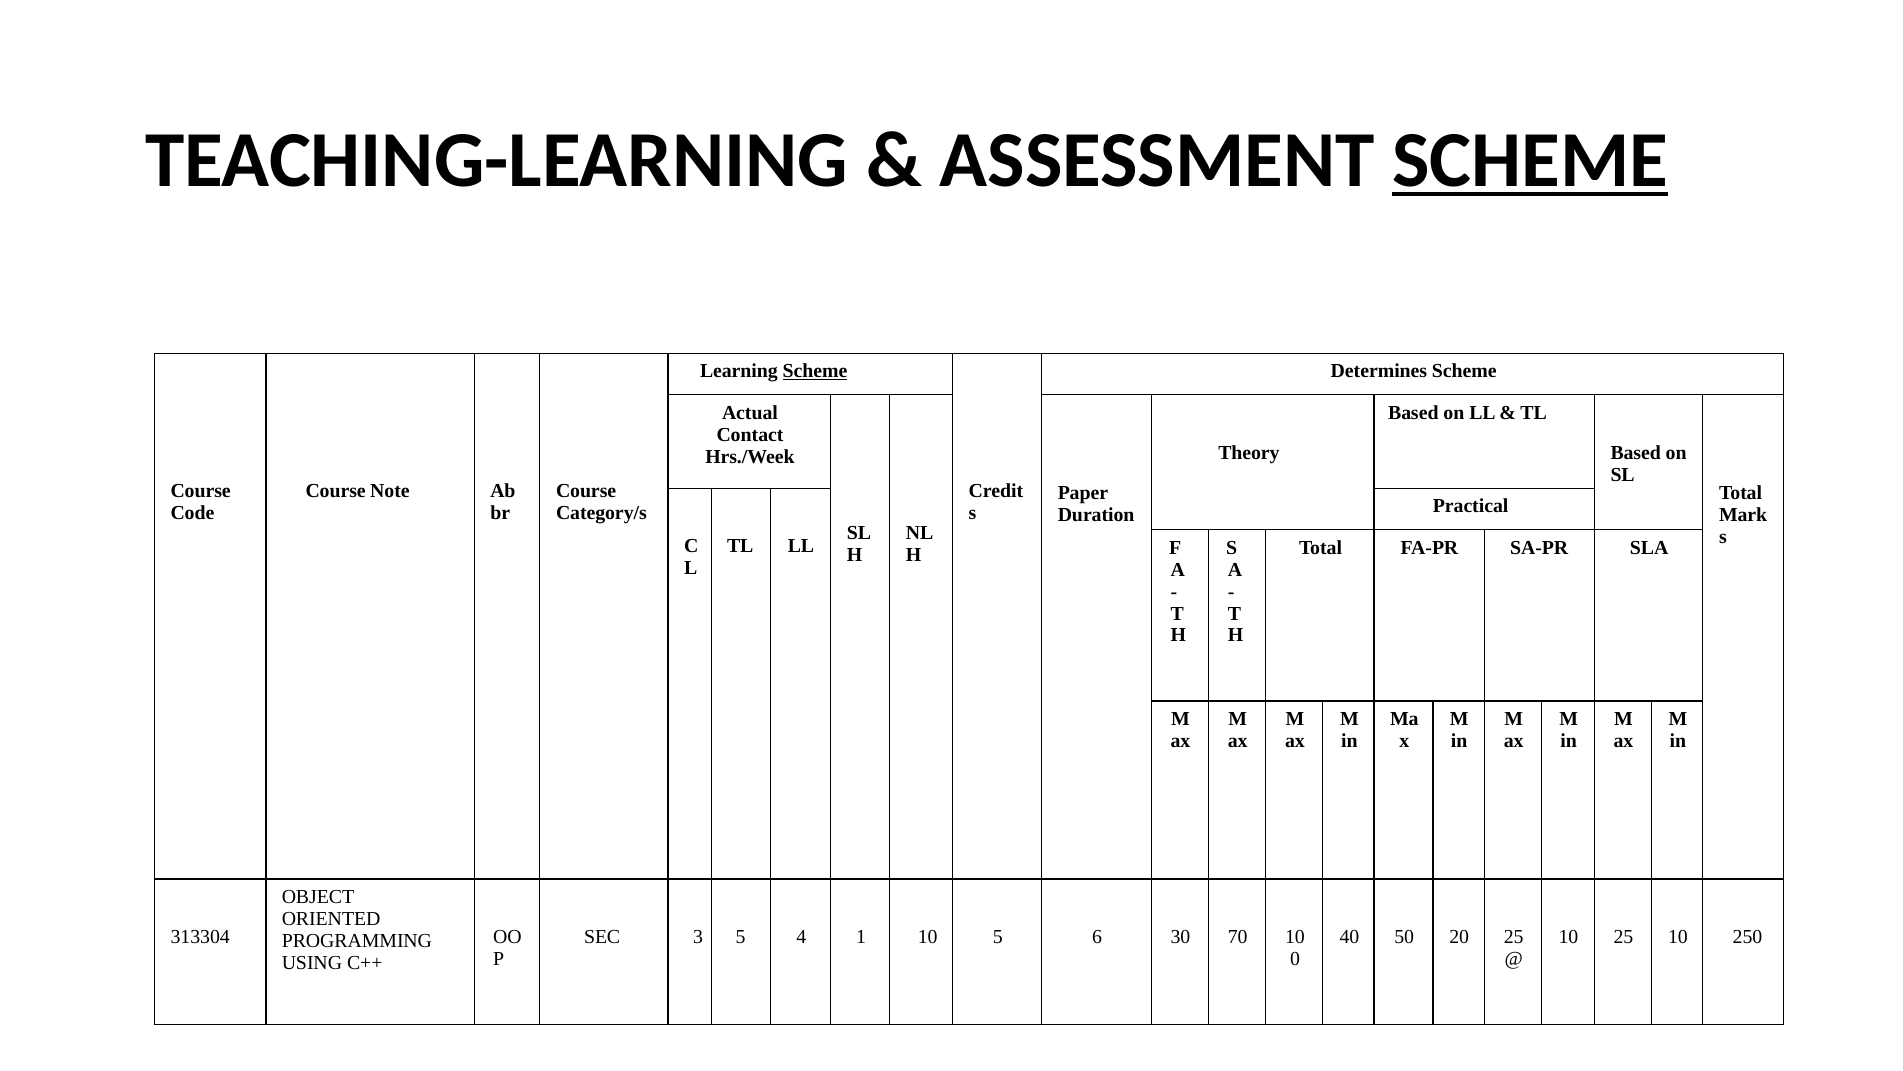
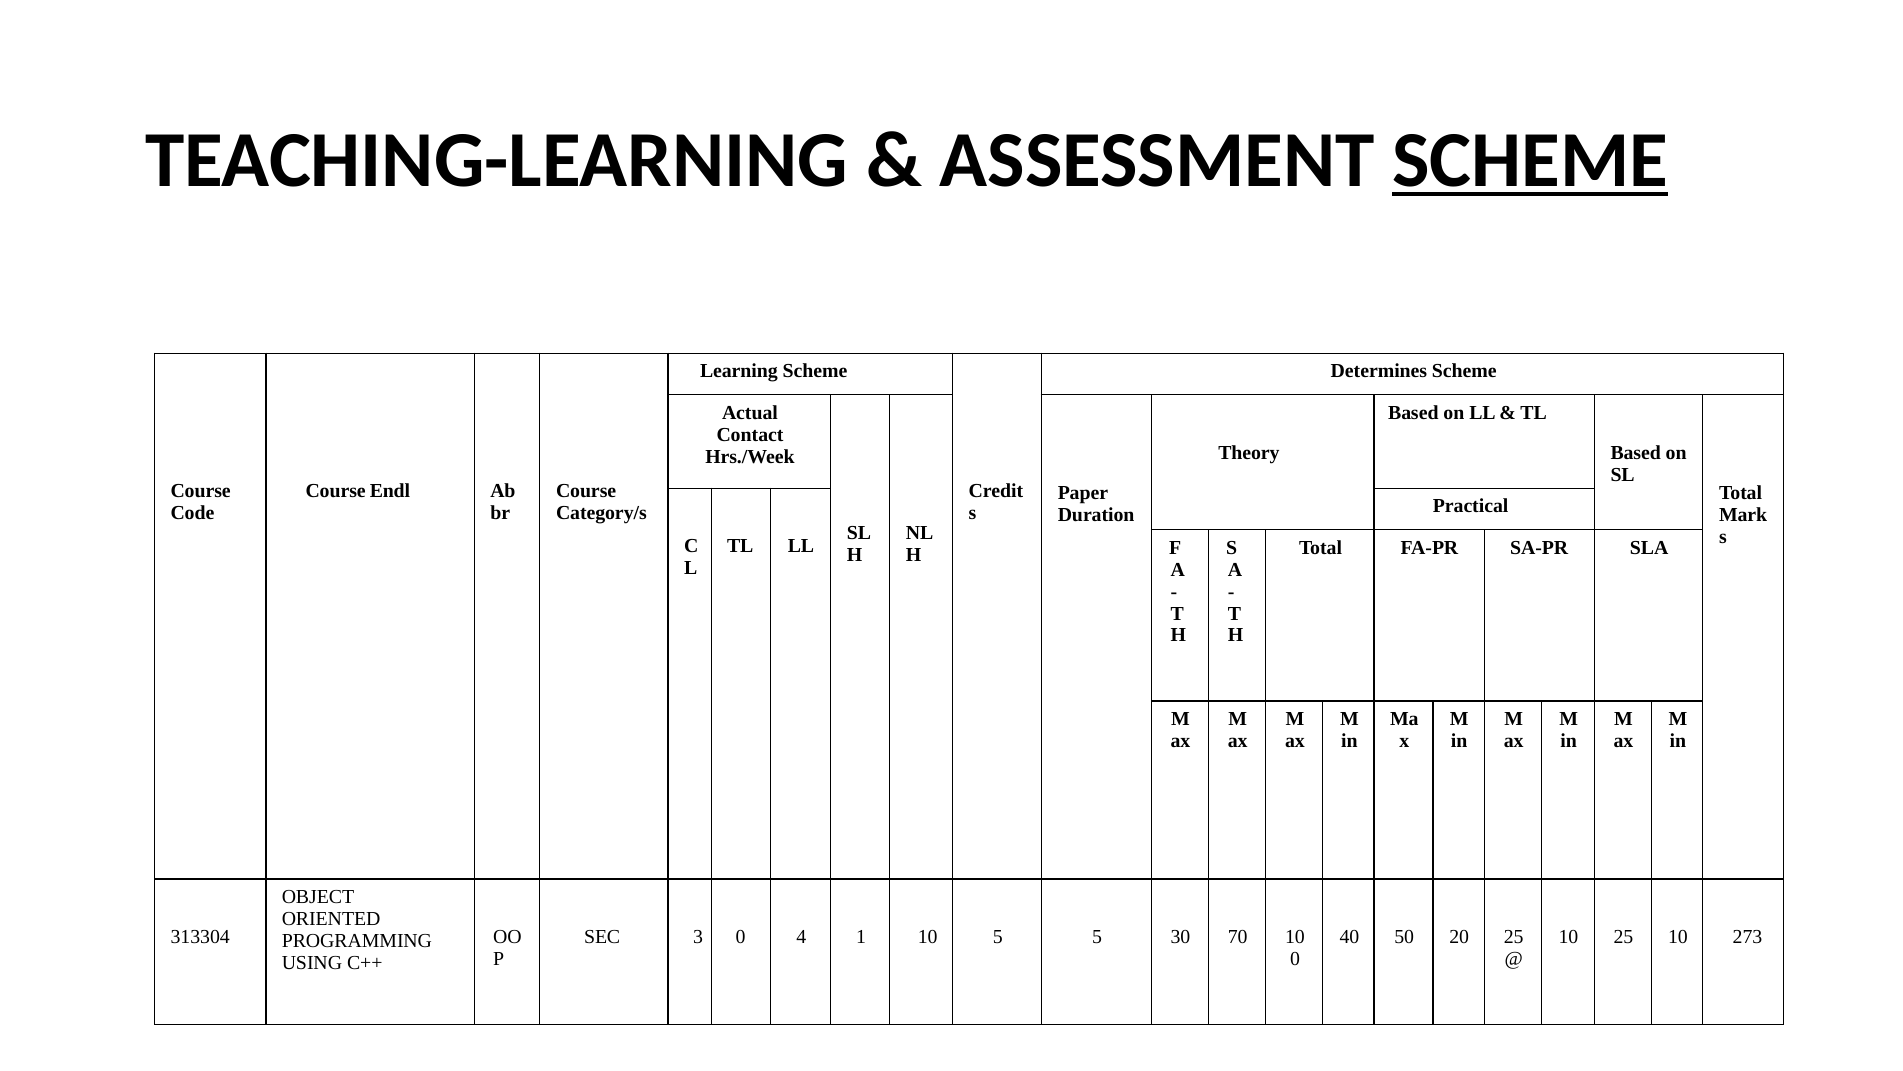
Scheme at (815, 371) underline: present -> none
Note: Note -> Endl
3 5: 5 -> 0
5 6: 6 -> 5
250: 250 -> 273
